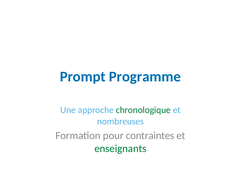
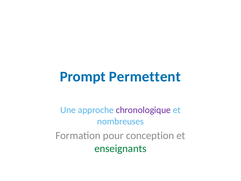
Programme: Programme -> Permettent
chronologique colour: green -> purple
contraintes: contraintes -> conception
